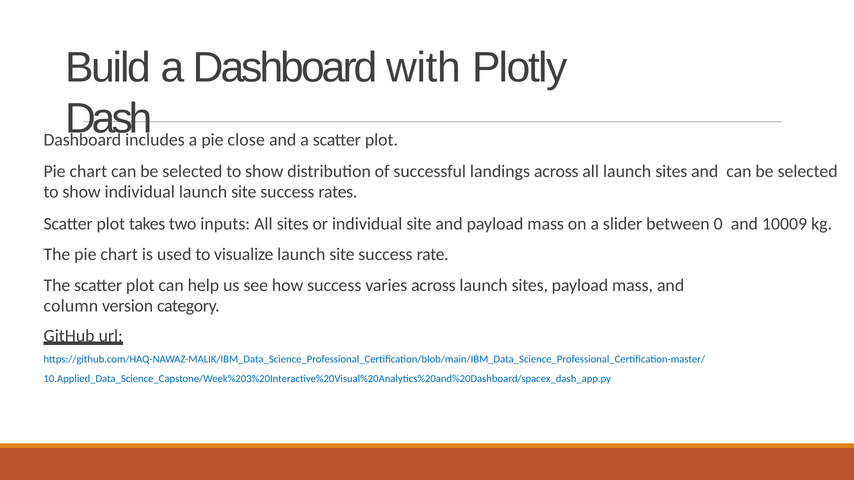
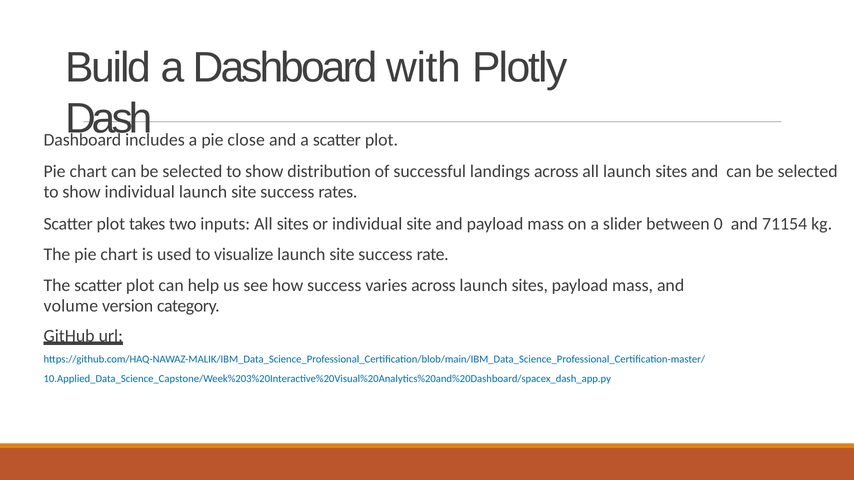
10009: 10009 -> 71154
column: column -> volume
